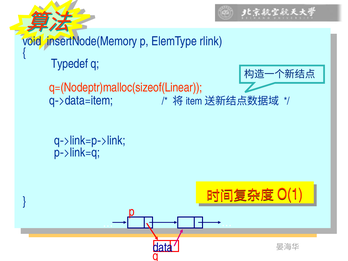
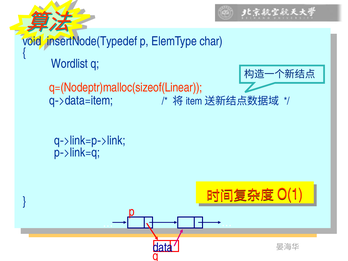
insertNode(Memory: insertNode(Memory -> insertNode(Typedef
rlink: rlink -> char
Typedef: Typedef -> Wordlist
